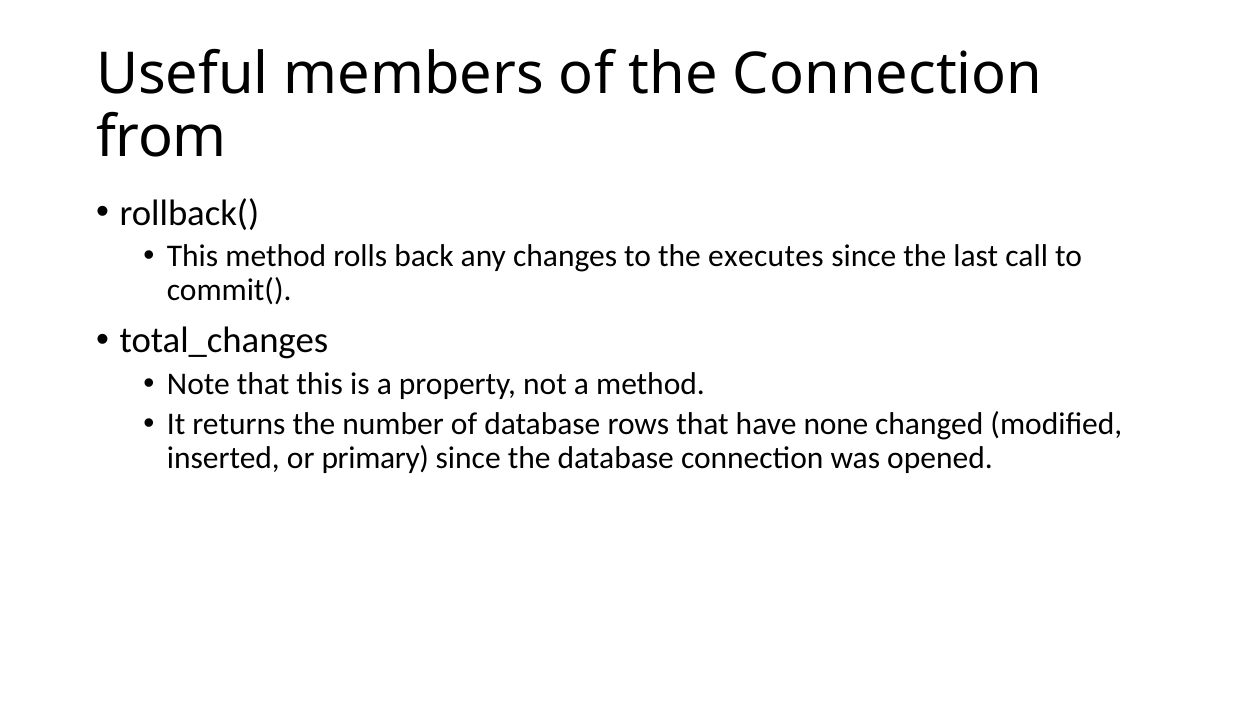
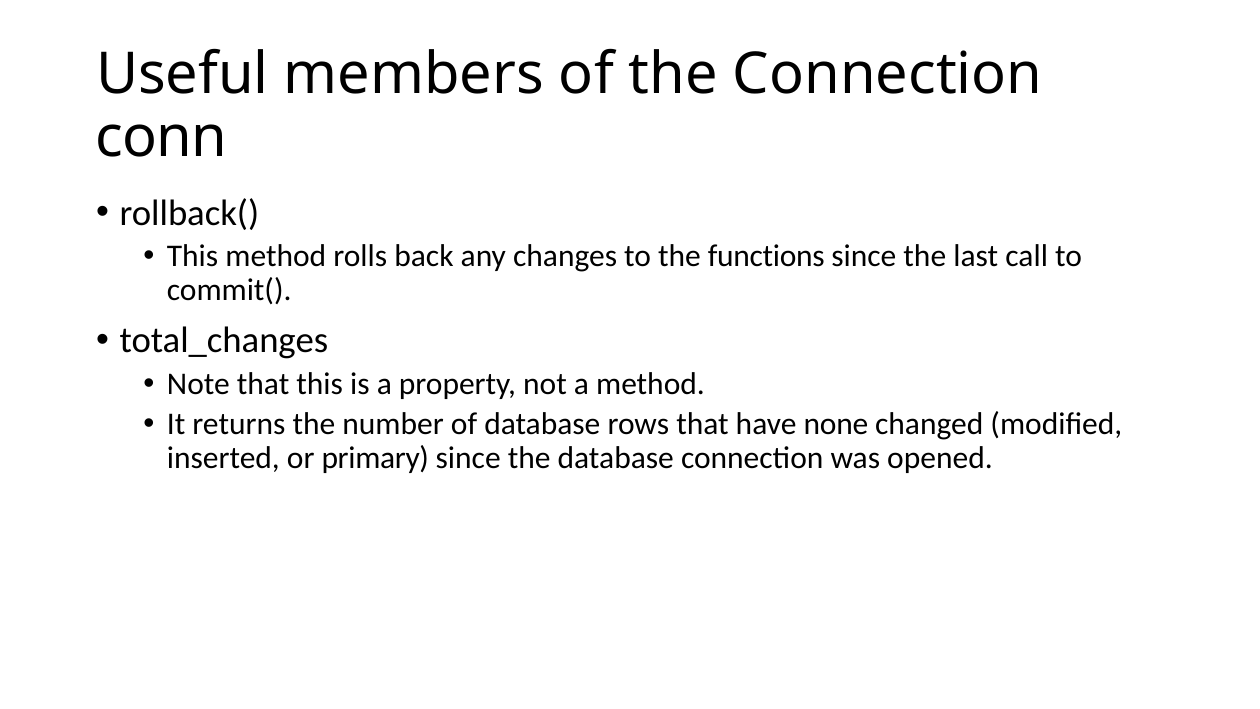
from: from -> conn
executes: executes -> functions
